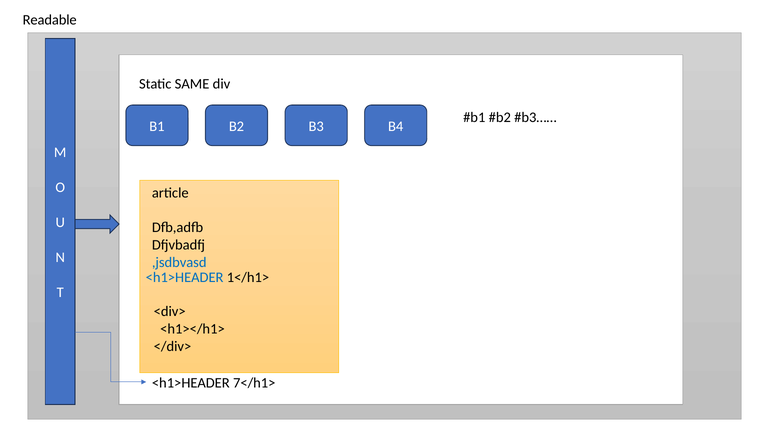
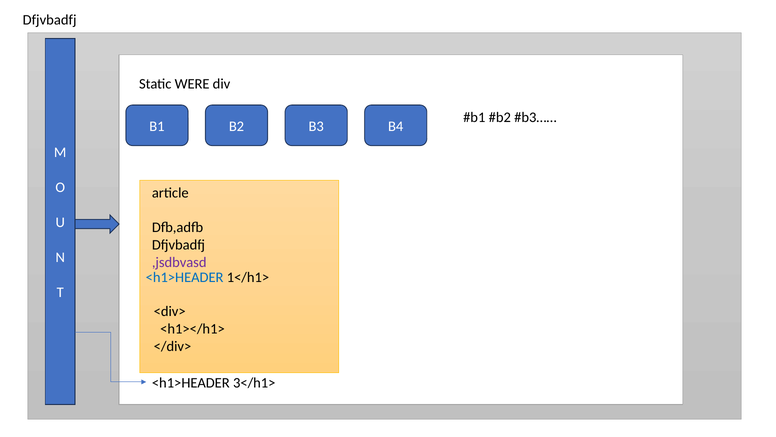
Readable at (50, 20): Readable -> Dfjvbadfj
SAME: SAME -> WERE
,jsdbvasd colour: blue -> purple
7</h1>: 7</h1> -> 3</h1>
